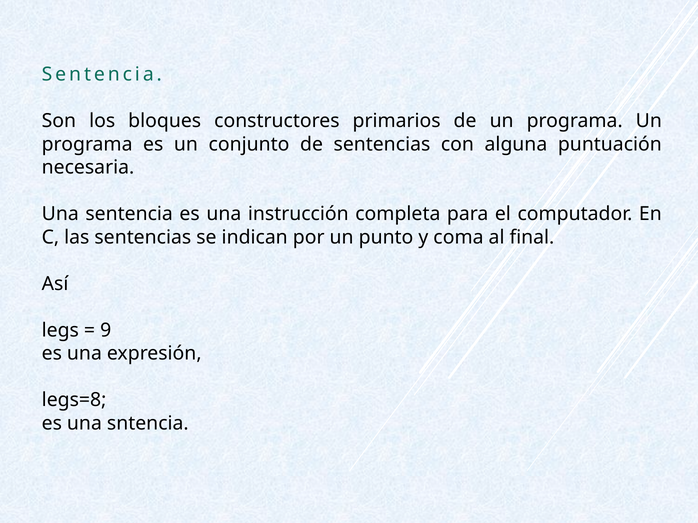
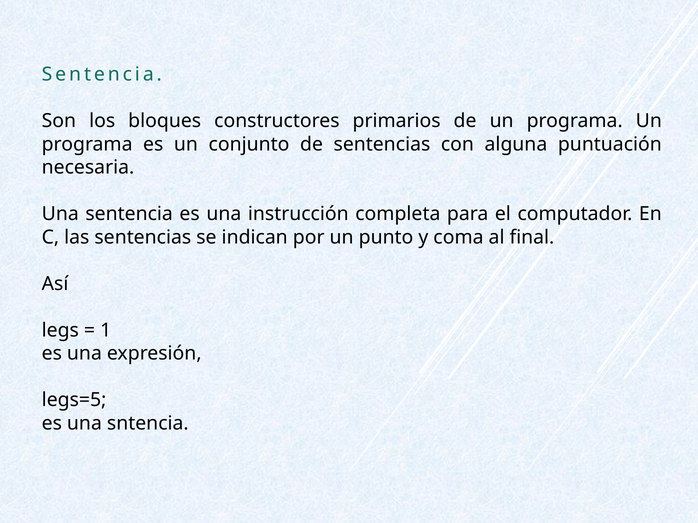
9: 9 -> 1
legs=8: legs=8 -> legs=5
